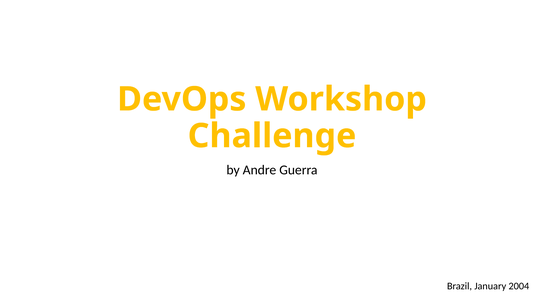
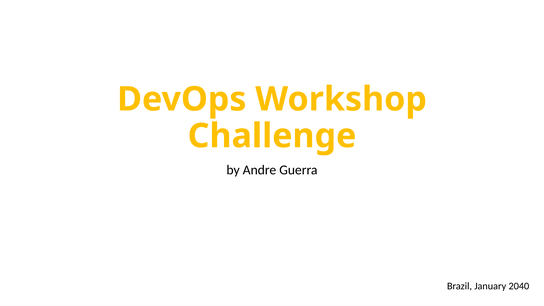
2004: 2004 -> 2040
